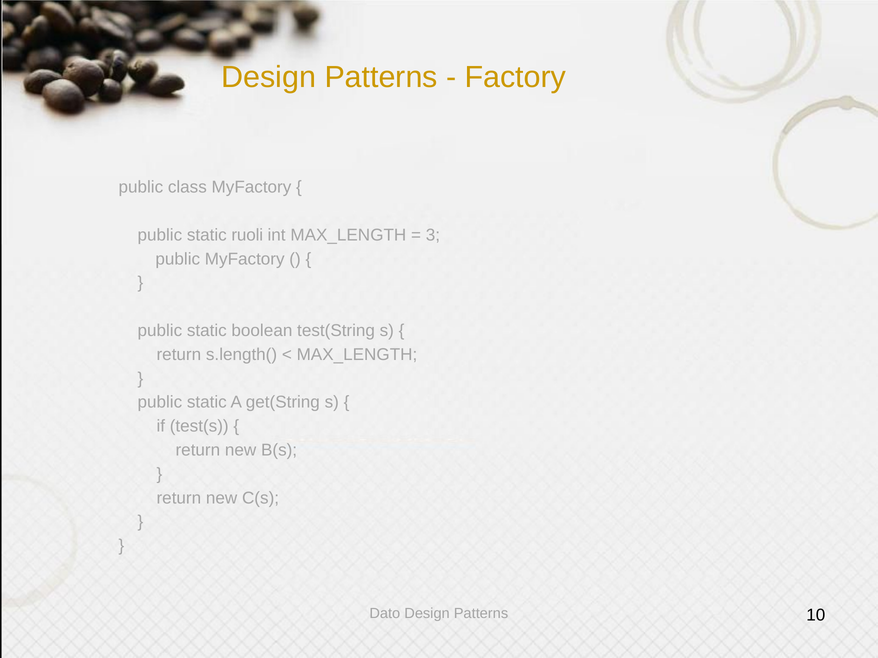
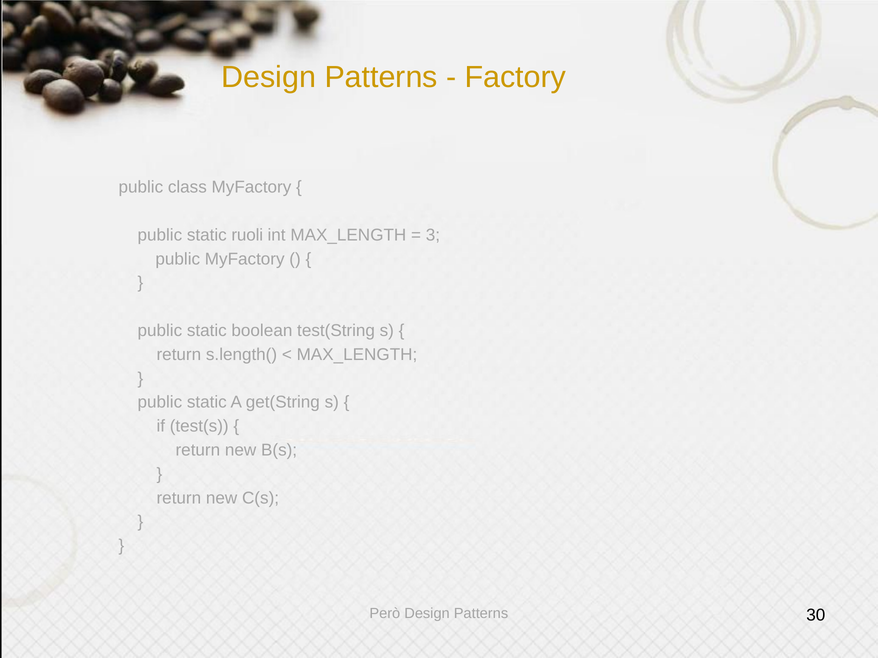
Dato: Dato -> Però
10: 10 -> 30
